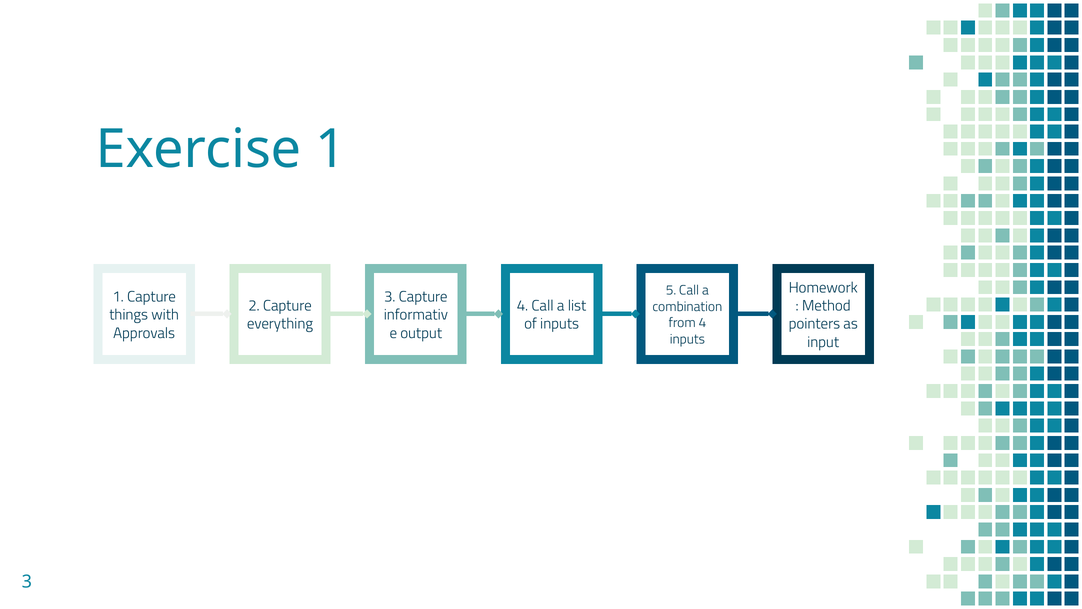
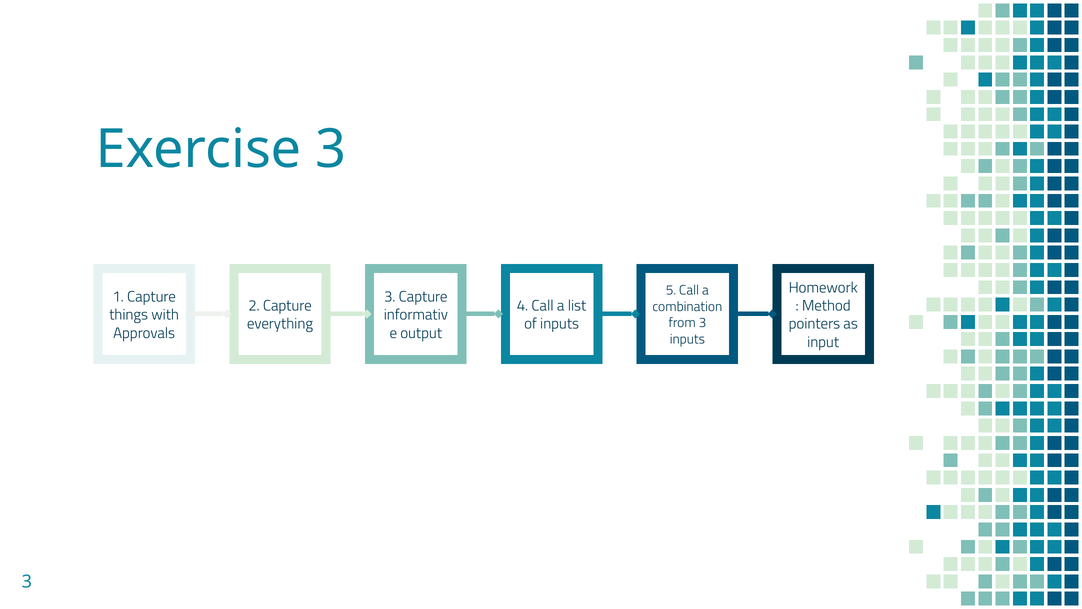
Exercise 1: 1 -> 3
from 4: 4 -> 3
